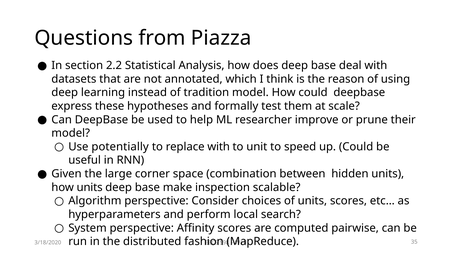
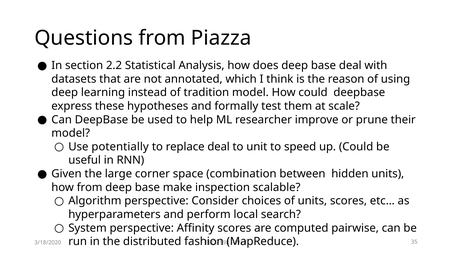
replace with: with -> deal
how units: units -> from
